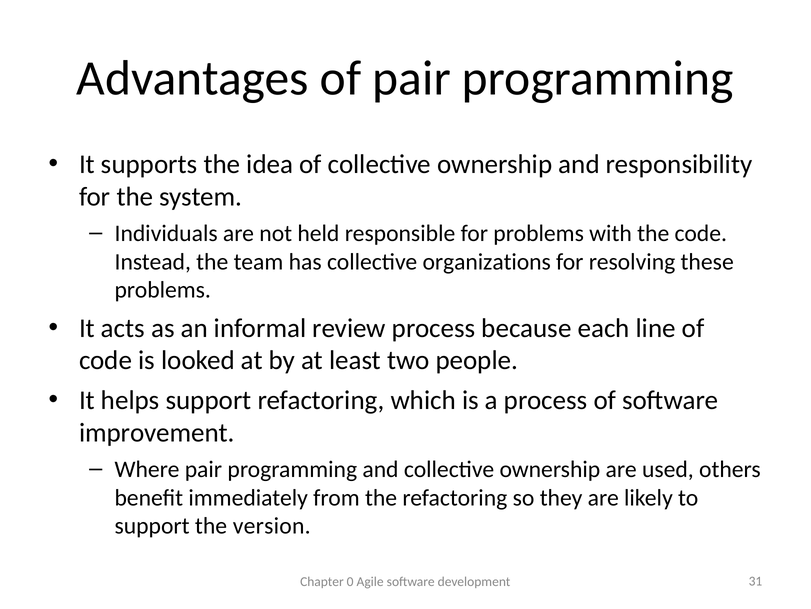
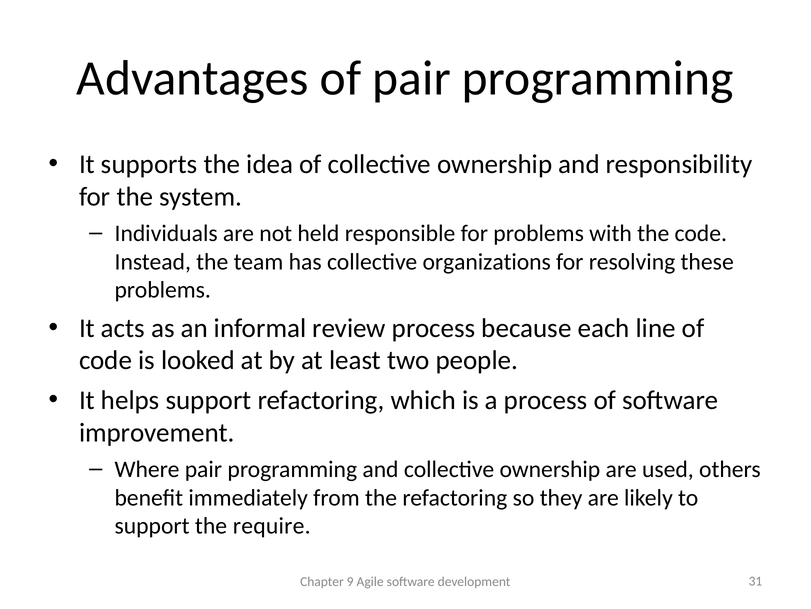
version: version -> require
0: 0 -> 9
